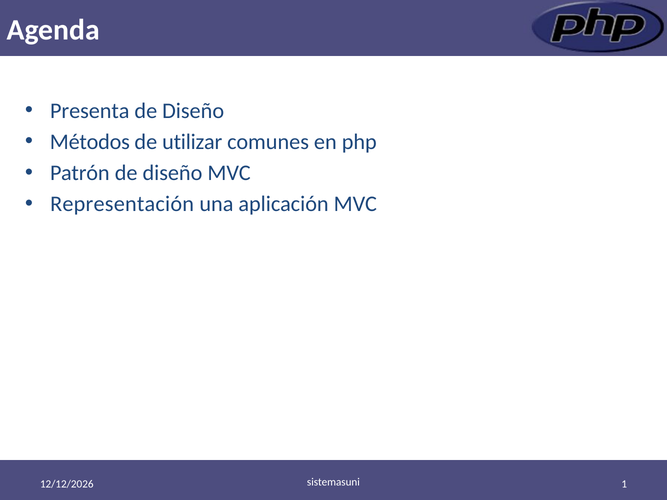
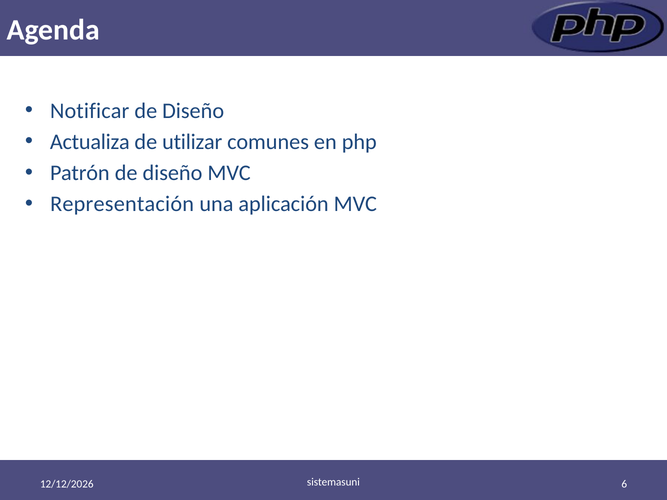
Presenta: Presenta -> Notificar
Métodos: Métodos -> Actualiza
1: 1 -> 6
